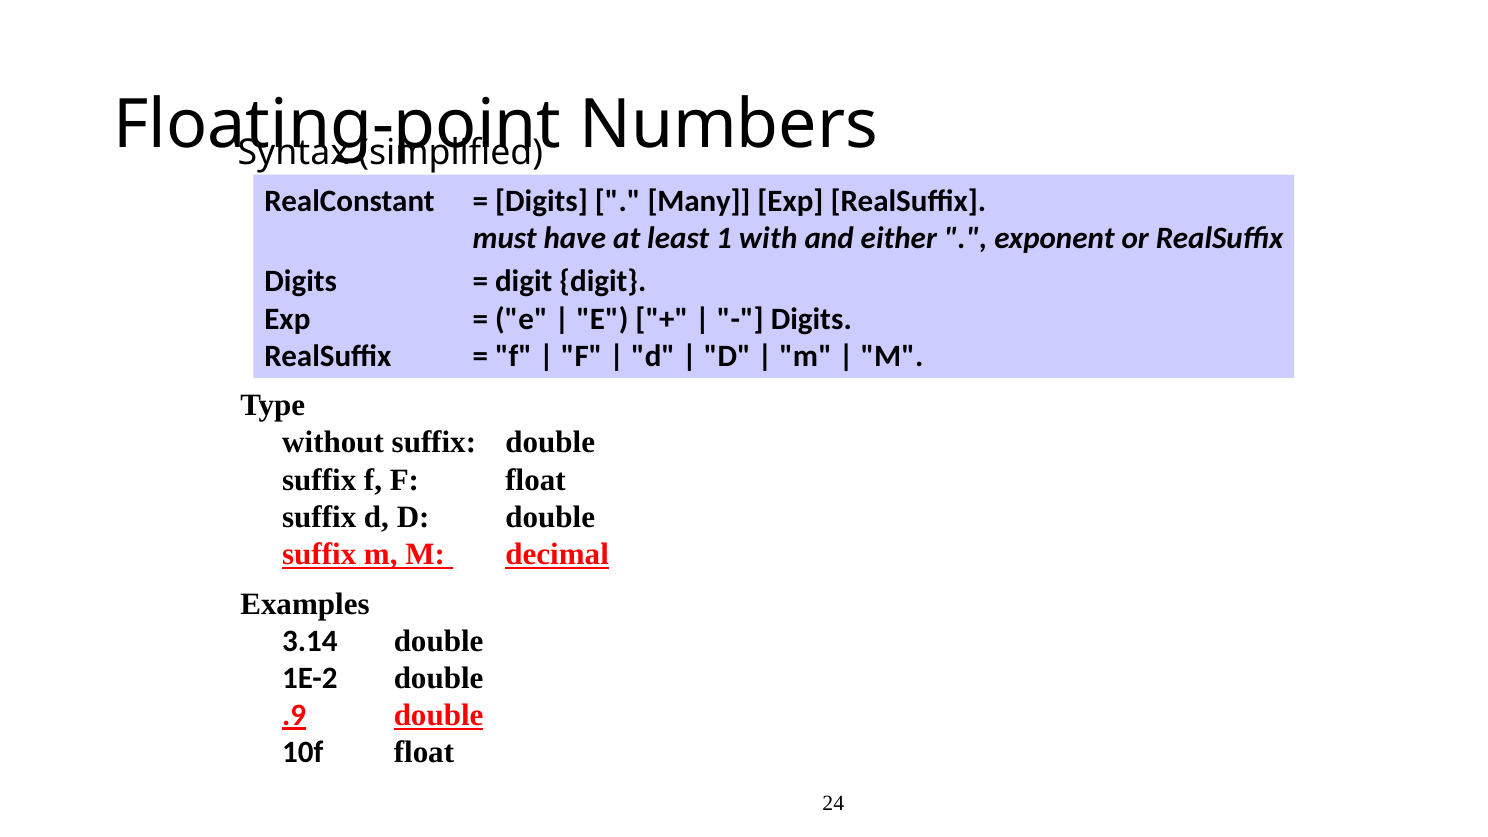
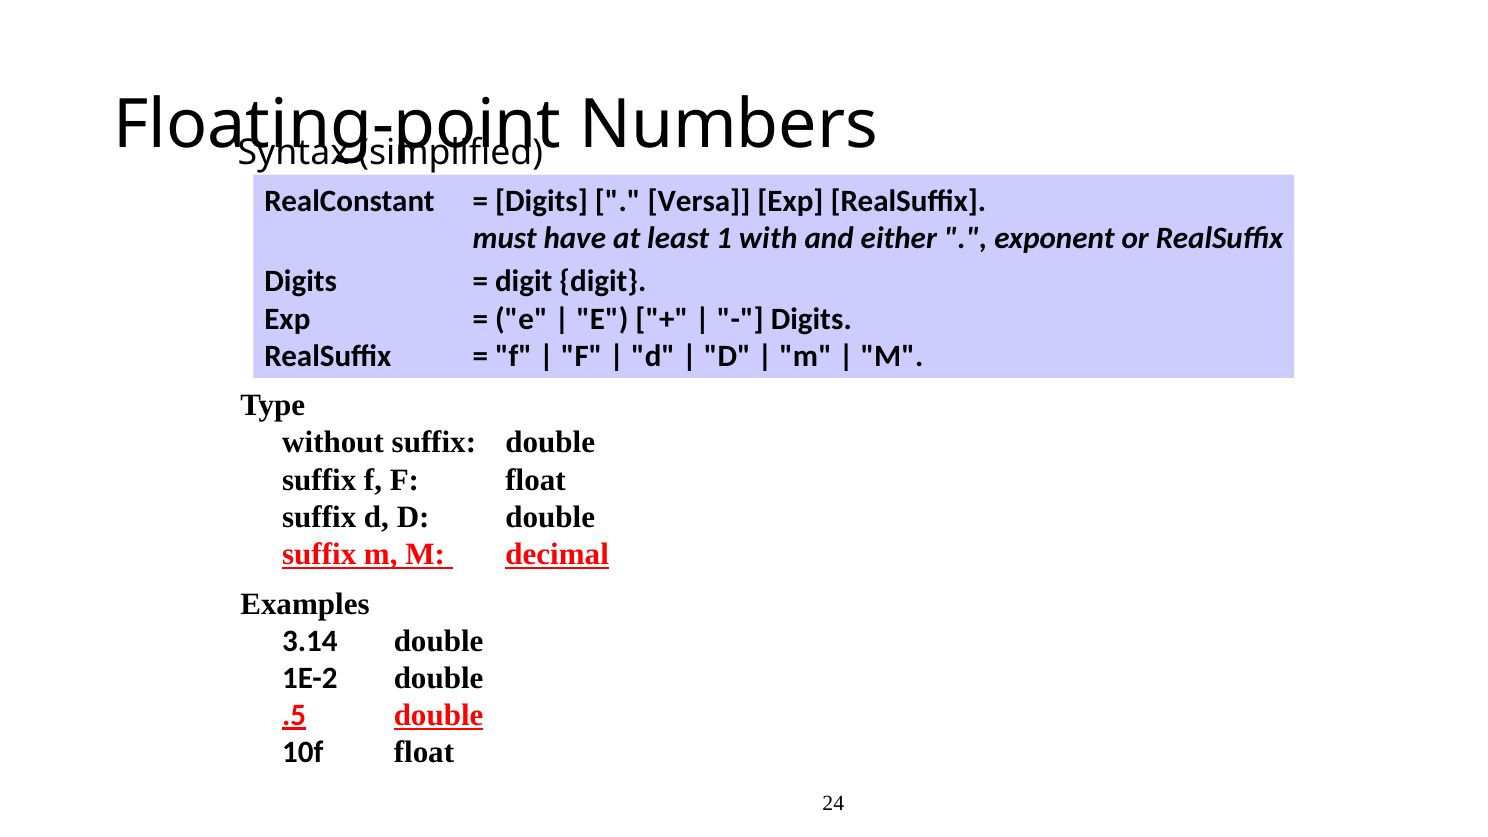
Many: Many -> Versa
.9: .9 -> .5
